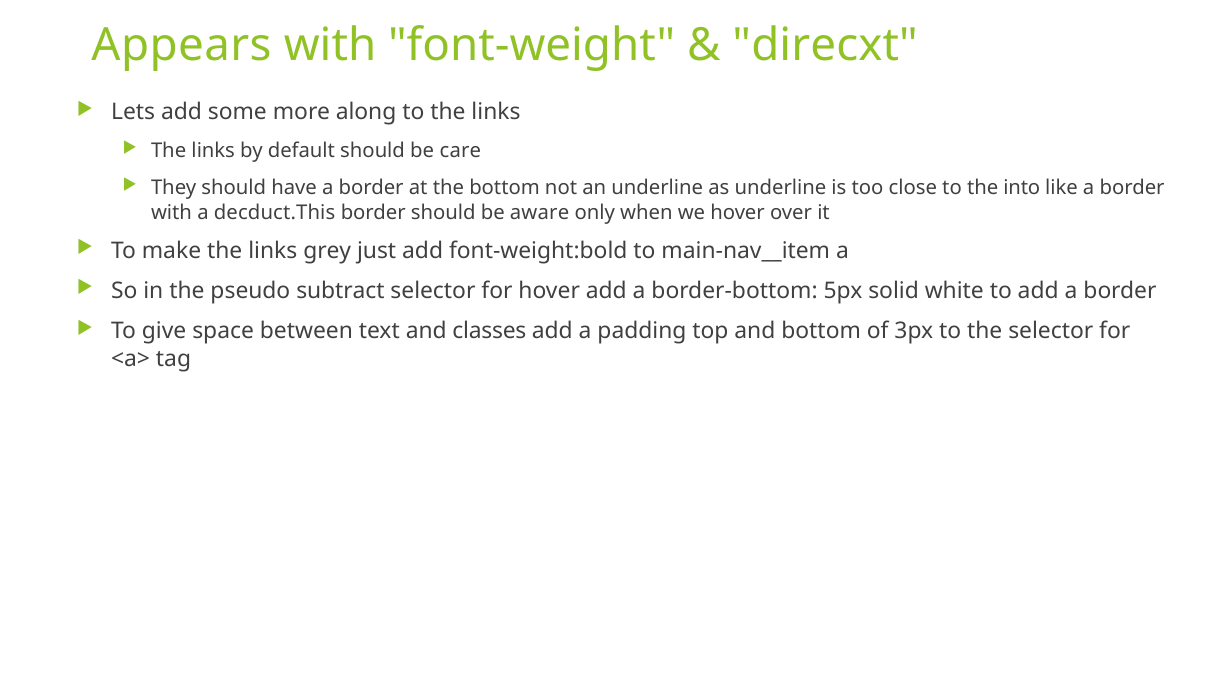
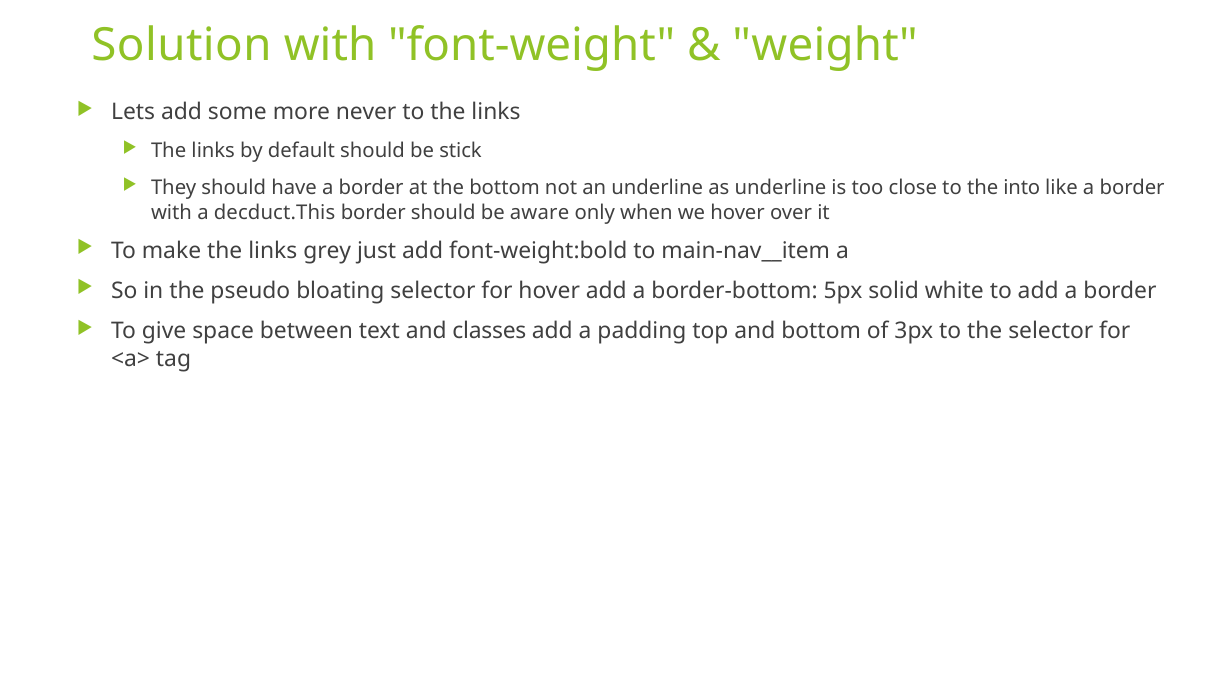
Appears: Appears -> Solution
direcxt: direcxt -> weight
along: along -> never
care: care -> stick
subtract: subtract -> bloating
